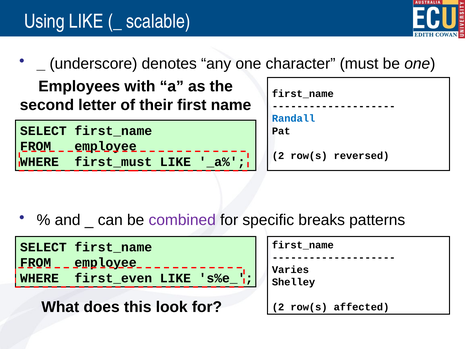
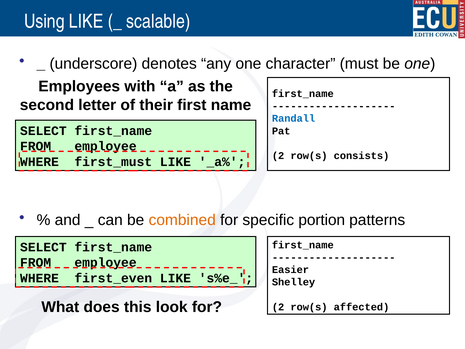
reversed: reversed -> consists
combined colour: purple -> orange
breaks: breaks -> portion
Varies: Varies -> Easier
